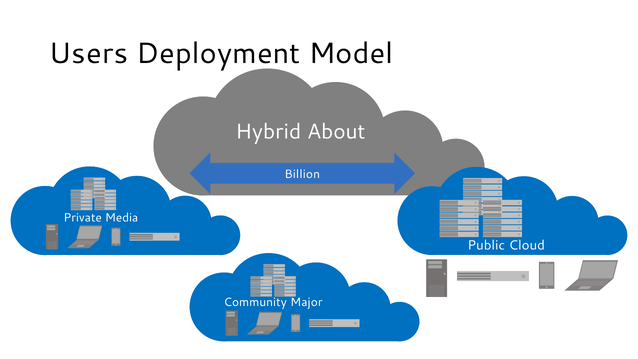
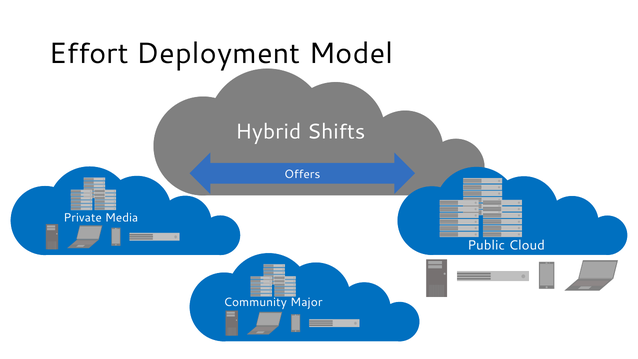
Users: Users -> Effort
About: About -> Shifts
Billion: Billion -> Offers
